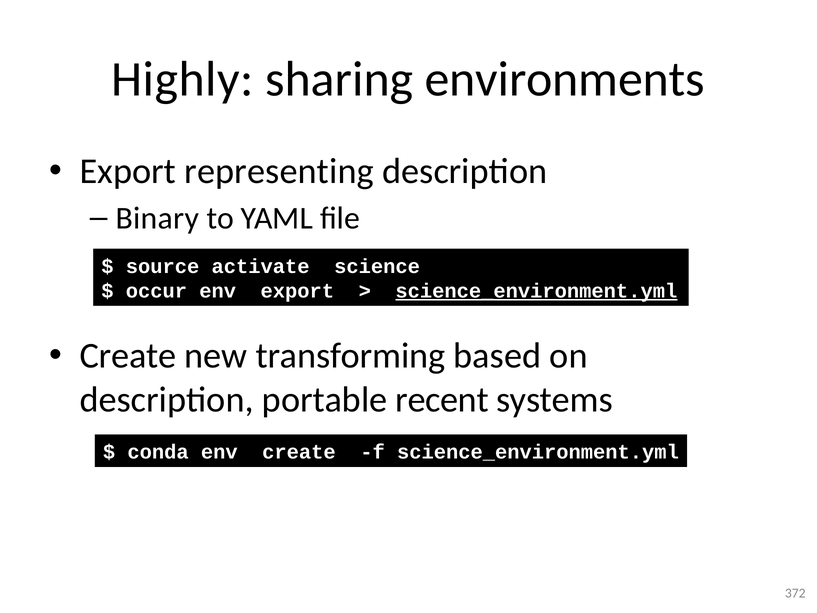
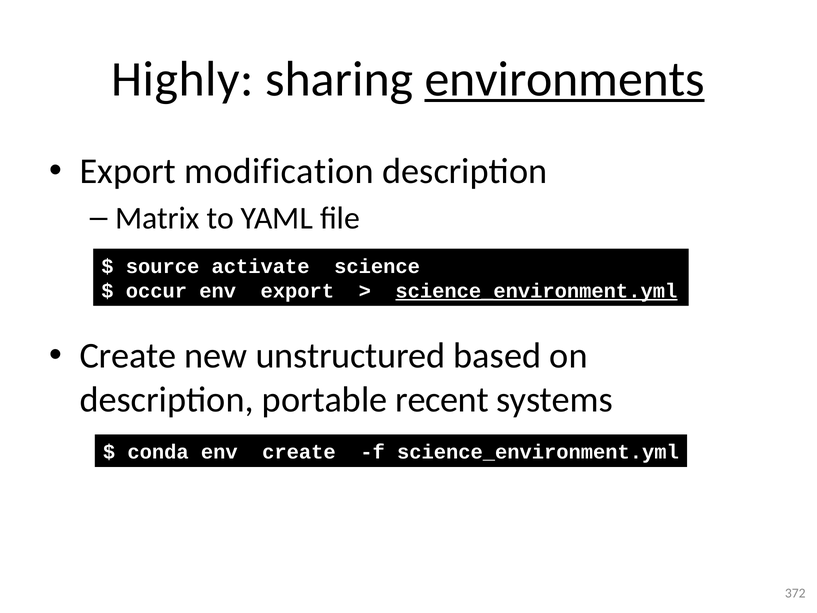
environments underline: none -> present
representing: representing -> modification
Binary: Binary -> Matrix
transforming: transforming -> unstructured
